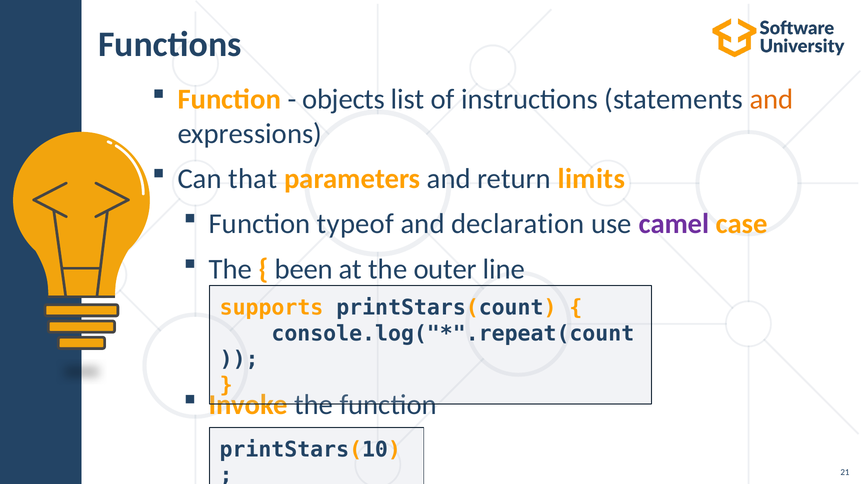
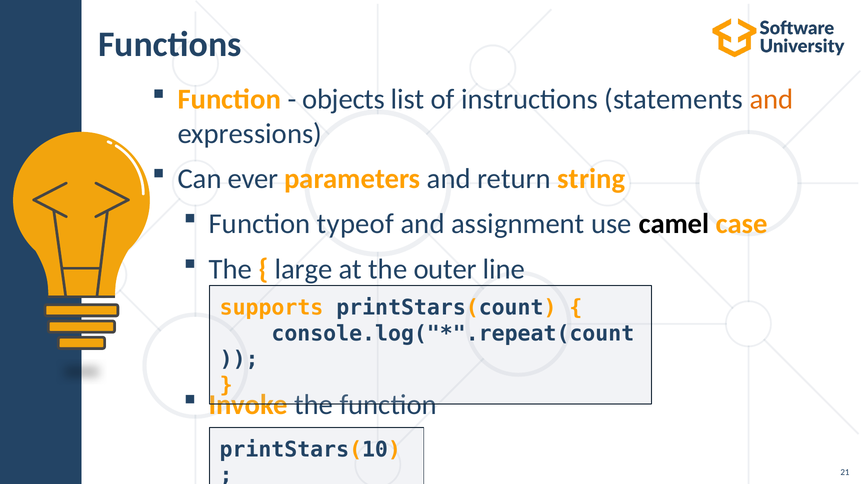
that: that -> ever
limits: limits -> string
declaration: declaration -> assignment
camel colour: purple -> black
been: been -> large
